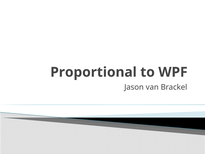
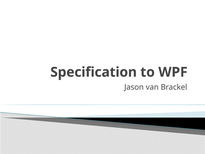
Proportional: Proportional -> Specification
